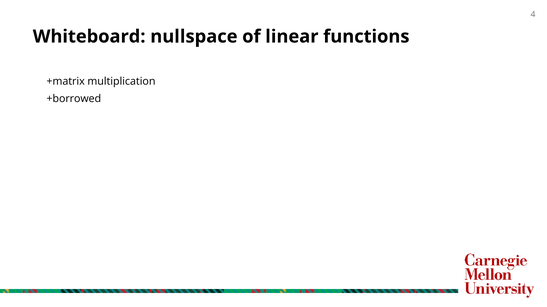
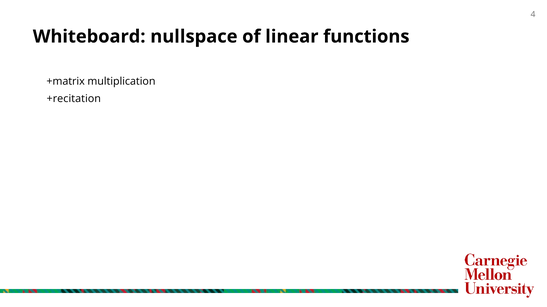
+borrowed: +borrowed -> +recitation
